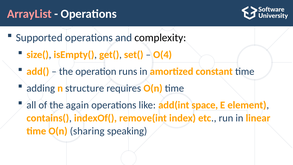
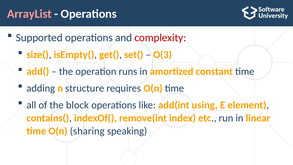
complexity colour: black -> red
O(4: O(4 -> O(3
again: again -> block
space: space -> using
